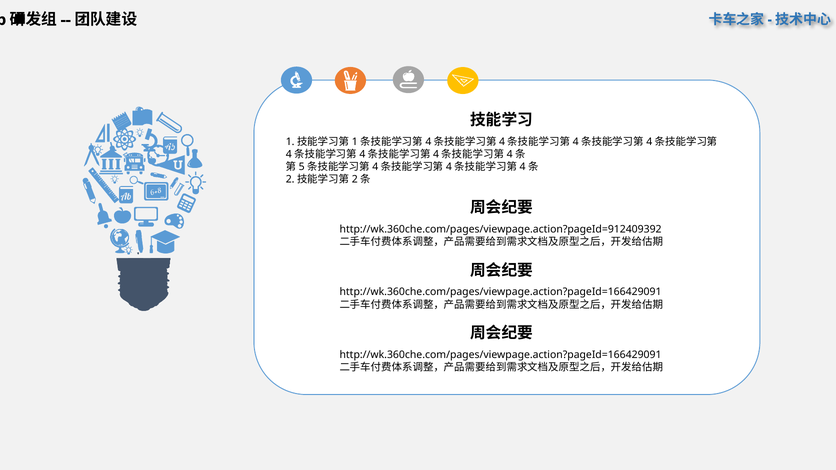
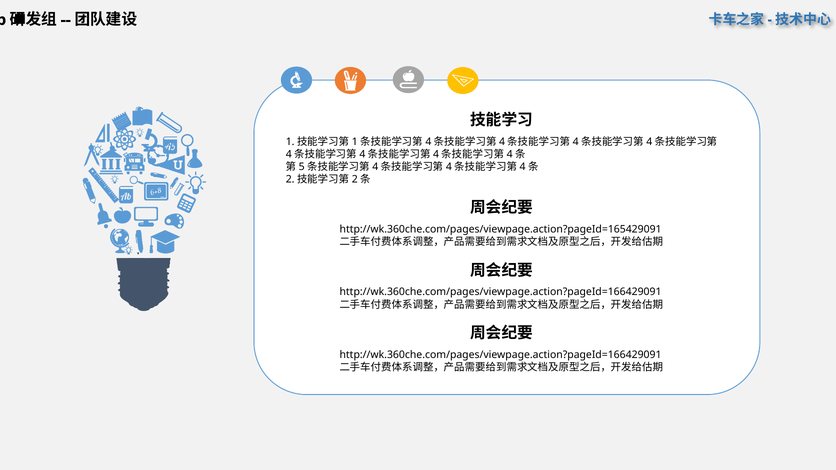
http://wk.360che.com/pages/viewpage.action?pageId=912409392: http://wk.360che.com/pages/viewpage.action?pageId=912409392 -> http://wk.360che.com/pages/viewpage.action?pageId=165429091
